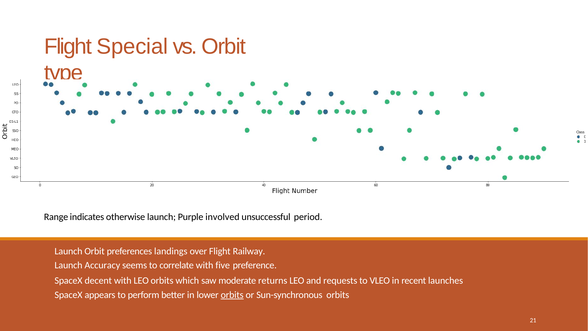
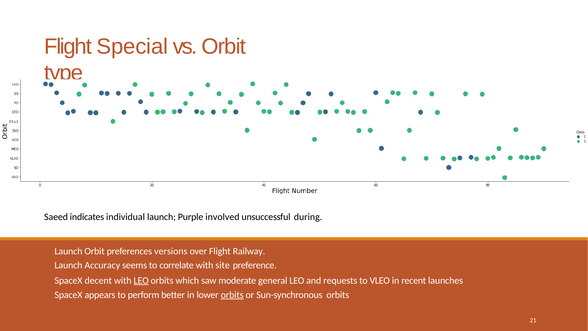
Range: Range -> Saeed
otherwise: otherwise -> individual
period: period -> during
landings: landings -> versions
five: five -> site
LEO at (141, 280) underline: none -> present
returns: returns -> general
